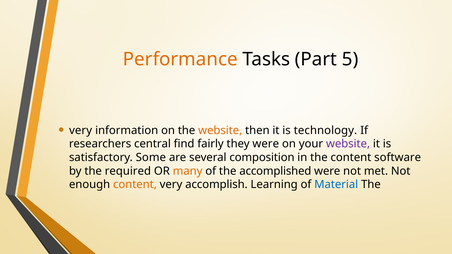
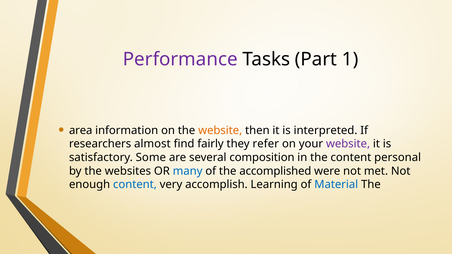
Performance colour: orange -> purple
5: 5 -> 1
very at (81, 130): very -> area
technology: technology -> interpreted
central: central -> almost
they were: were -> refer
software: software -> personal
required: required -> websites
many colour: orange -> blue
content at (135, 185) colour: orange -> blue
